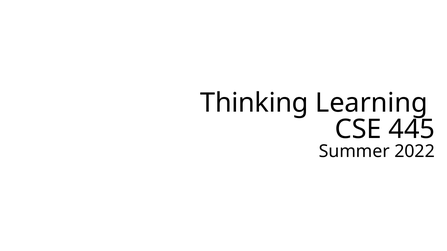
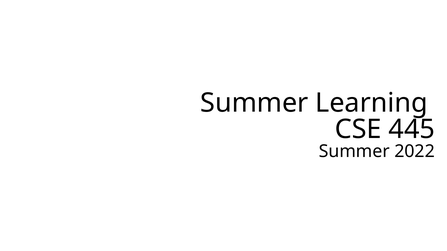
Thinking at (254, 103): Thinking -> Summer
